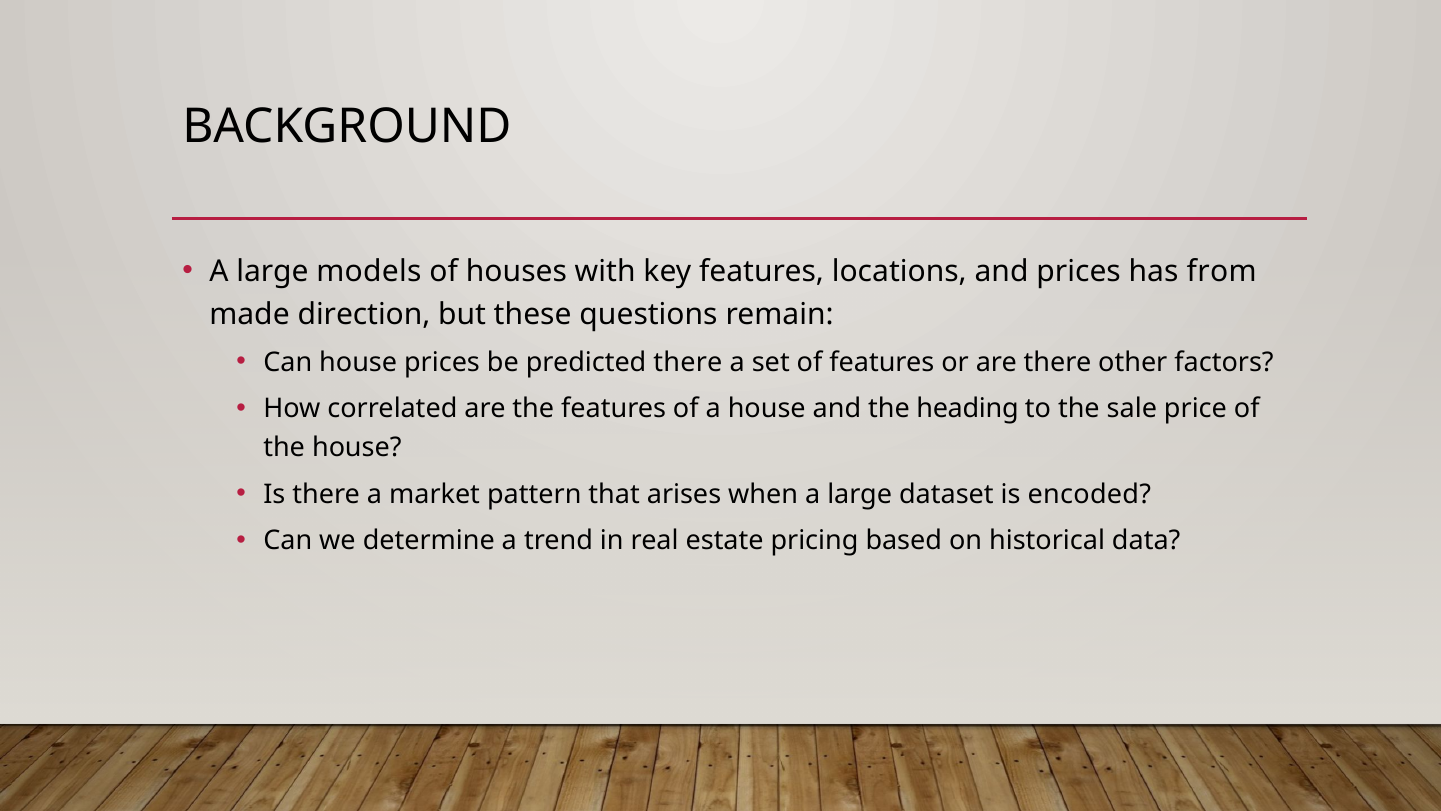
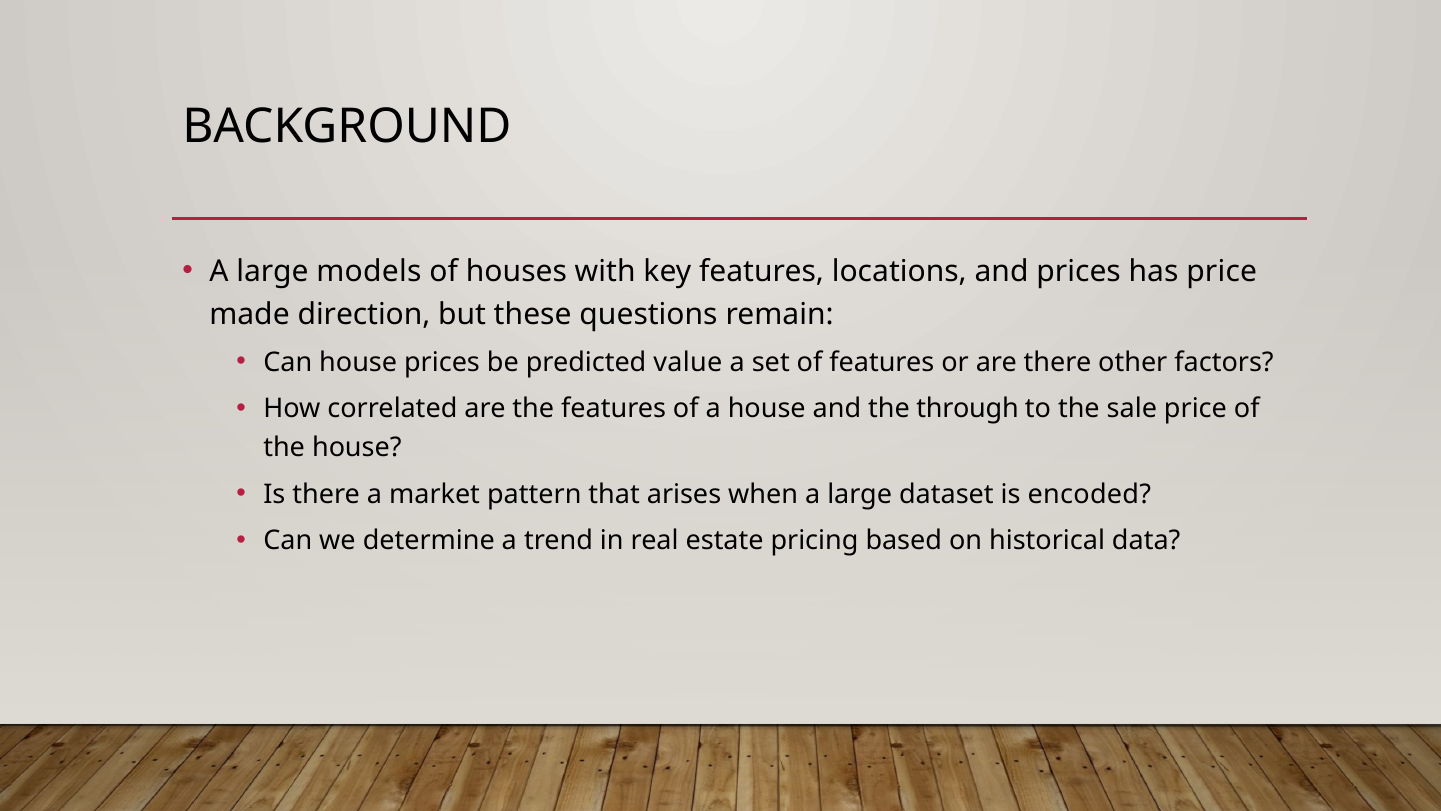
has from: from -> price
predicted there: there -> value
heading: heading -> through
